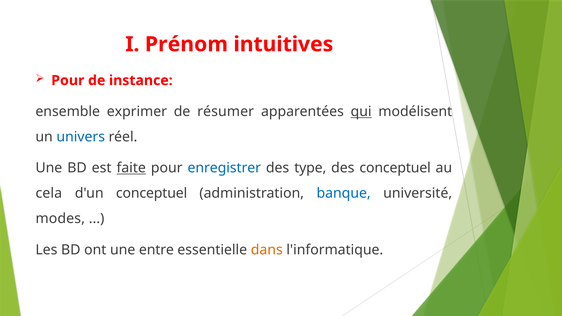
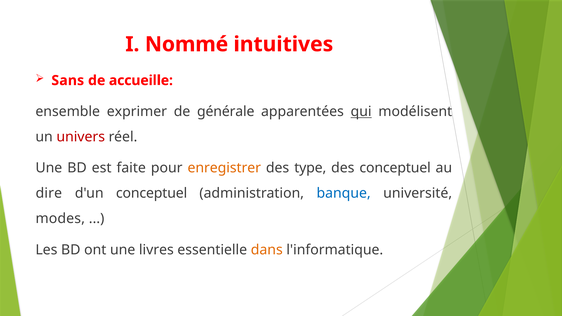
Prénom: Prénom -> Nommé
Pour at (68, 80): Pour -> Sans
instance: instance -> accueille
résumer: résumer -> générale
univers colour: blue -> red
faite underline: present -> none
enregistrer colour: blue -> orange
cela: cela -> dire
entre: entre -> livres
